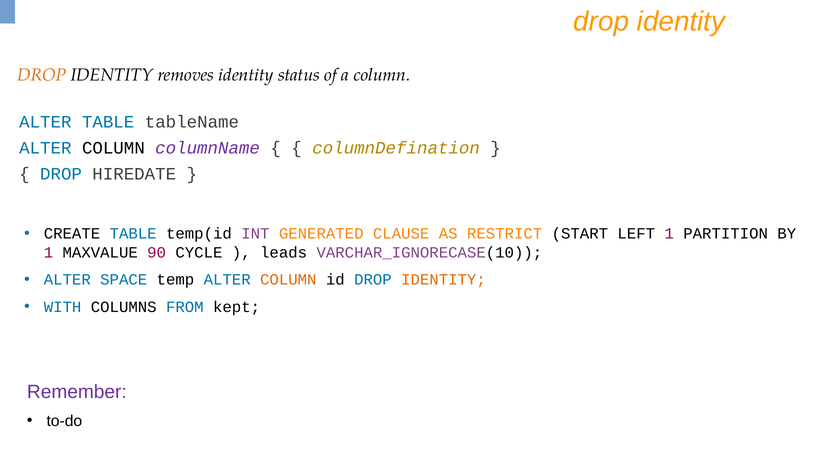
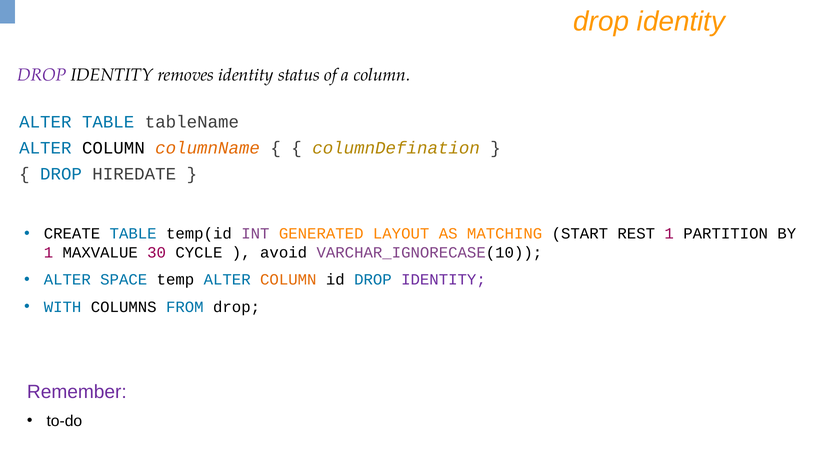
DROP at (42, 75) colour: orange -> purple
columnName colour: purple -> orange
CLAUSE: CLAUSE -> LAYOUT
RESTRICT: RESTRICT -> MATCHING
LEFT: LEFT -> REST
90: 90 -> 30
leads: leads -> avoid
IDENTITY at (443, 280) colour: orange -> purple
FROM kept: kept -> drop
